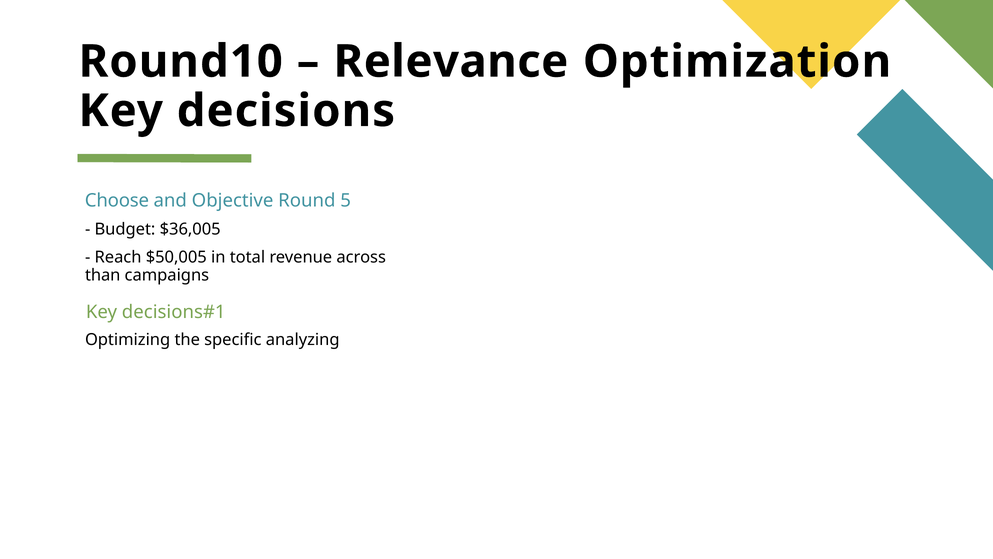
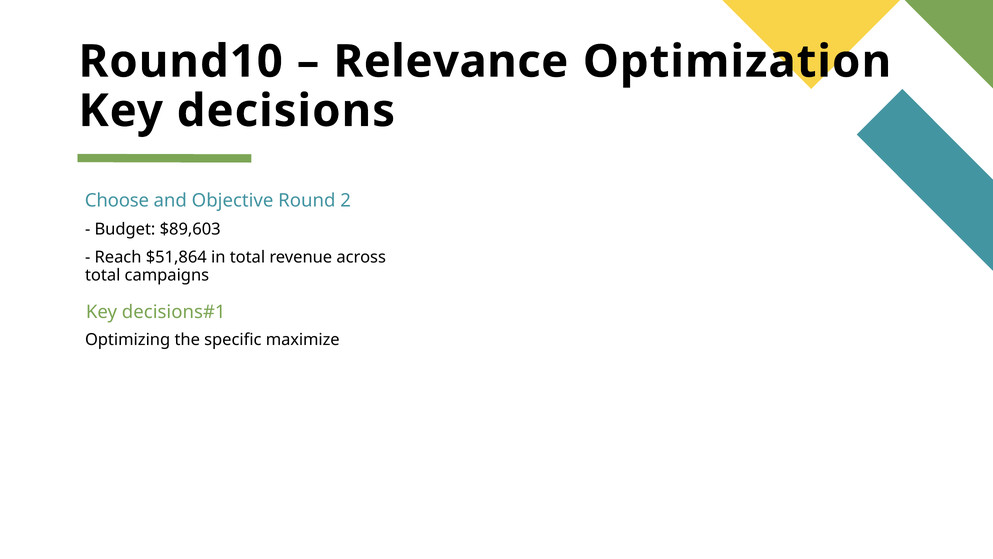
5: 5 -> 2
$36,005: $36,005 -> $89,603
$50,005: $50,005 -> $51,864
than at (103, 275): than -> total
analyzing: analyzing -> maximize
